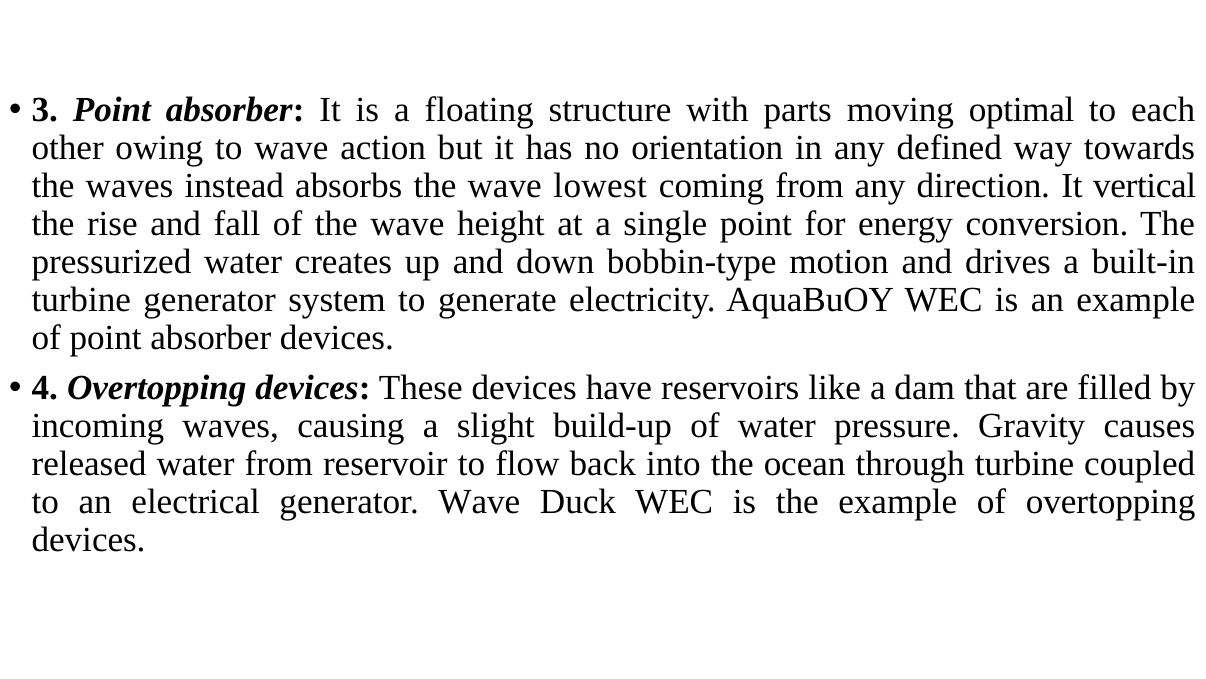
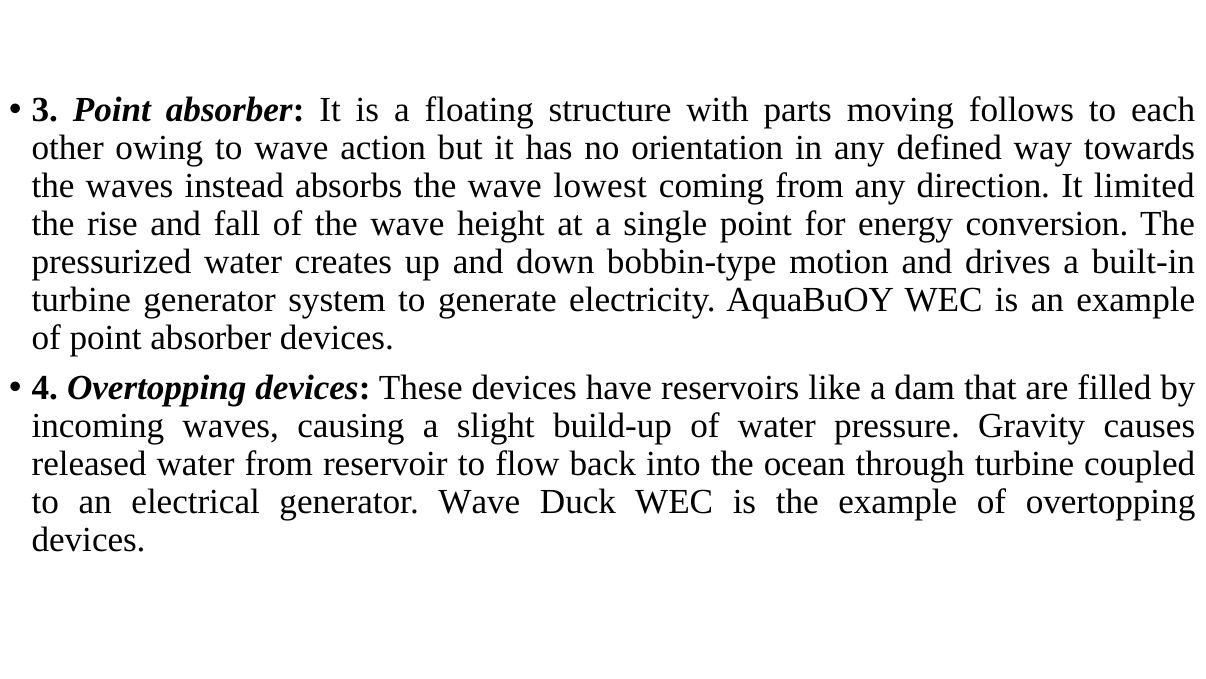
optimal: optimal -> follows
vertical: vertical -> limited
